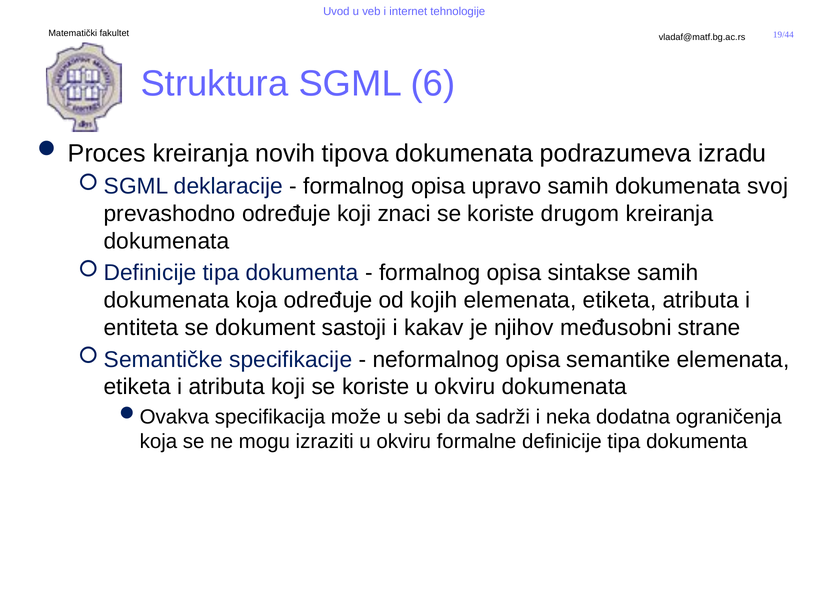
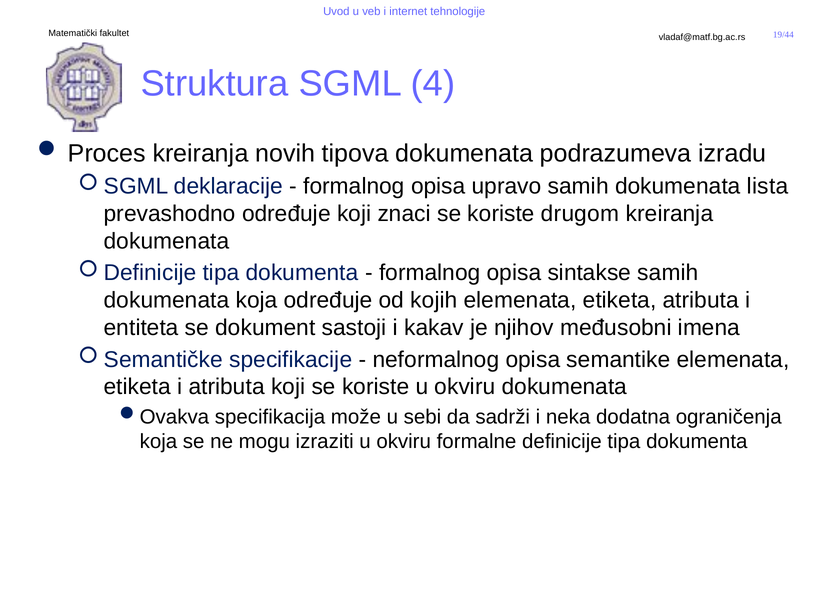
6: 6 -> 4
svoj: svoj -> lista
strane: strane -> imena
